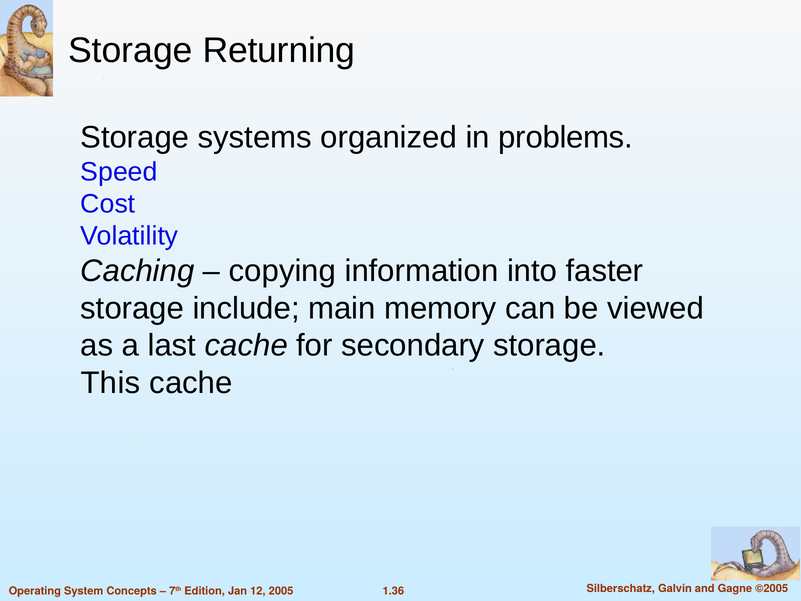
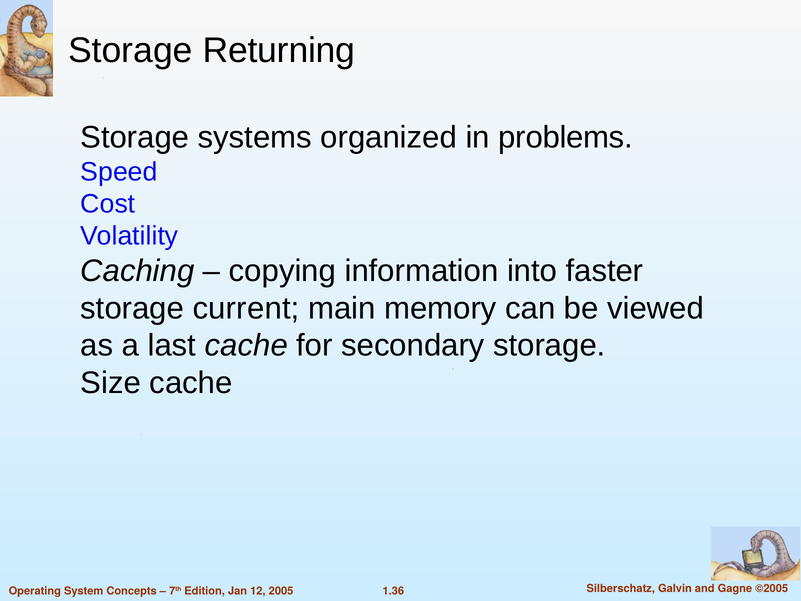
include: include -> current
This: This -> Size
